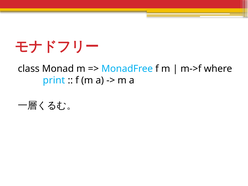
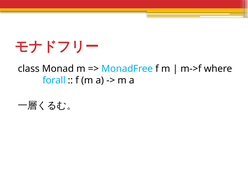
print: print -> forall
